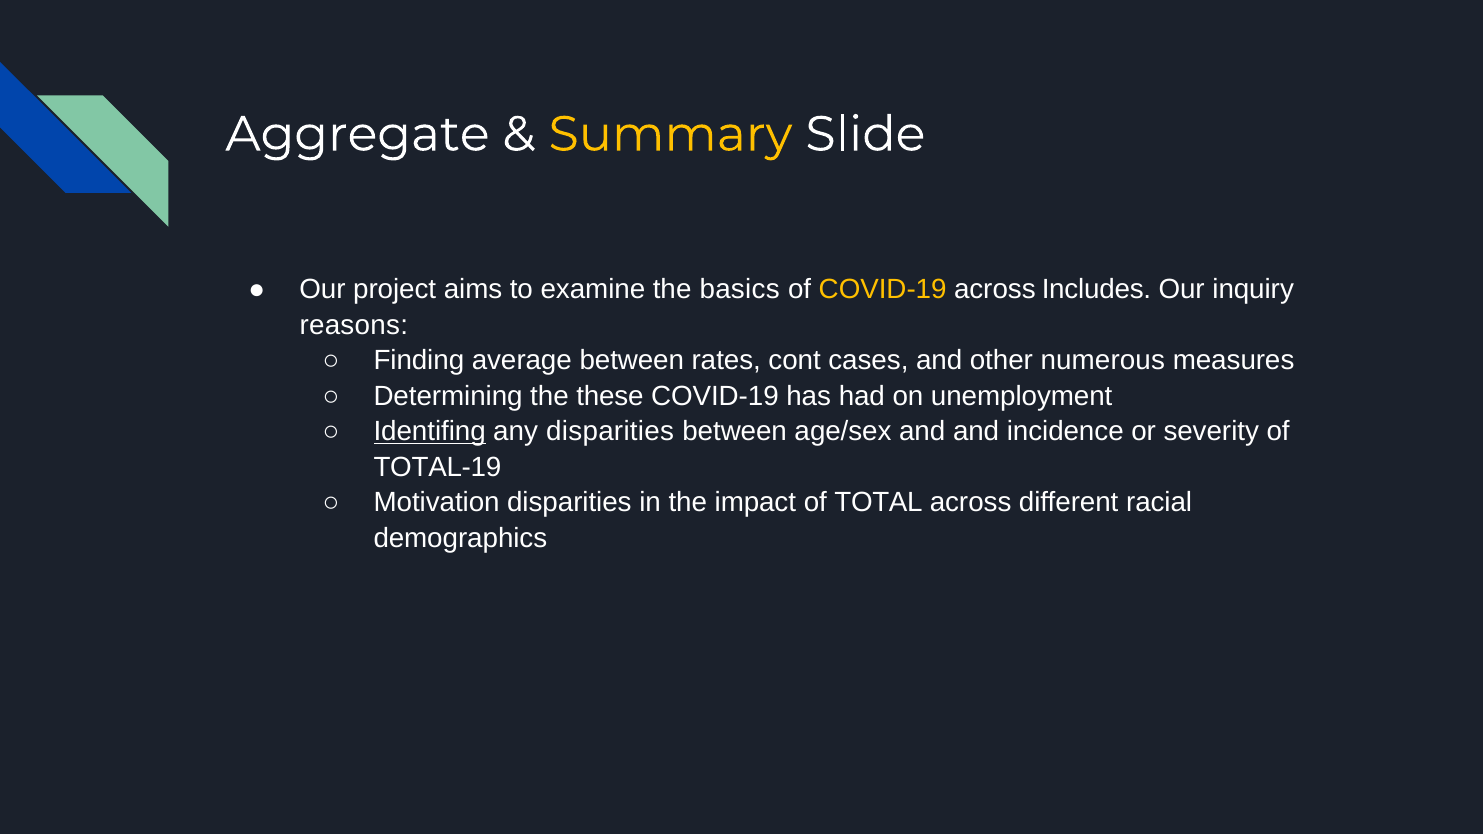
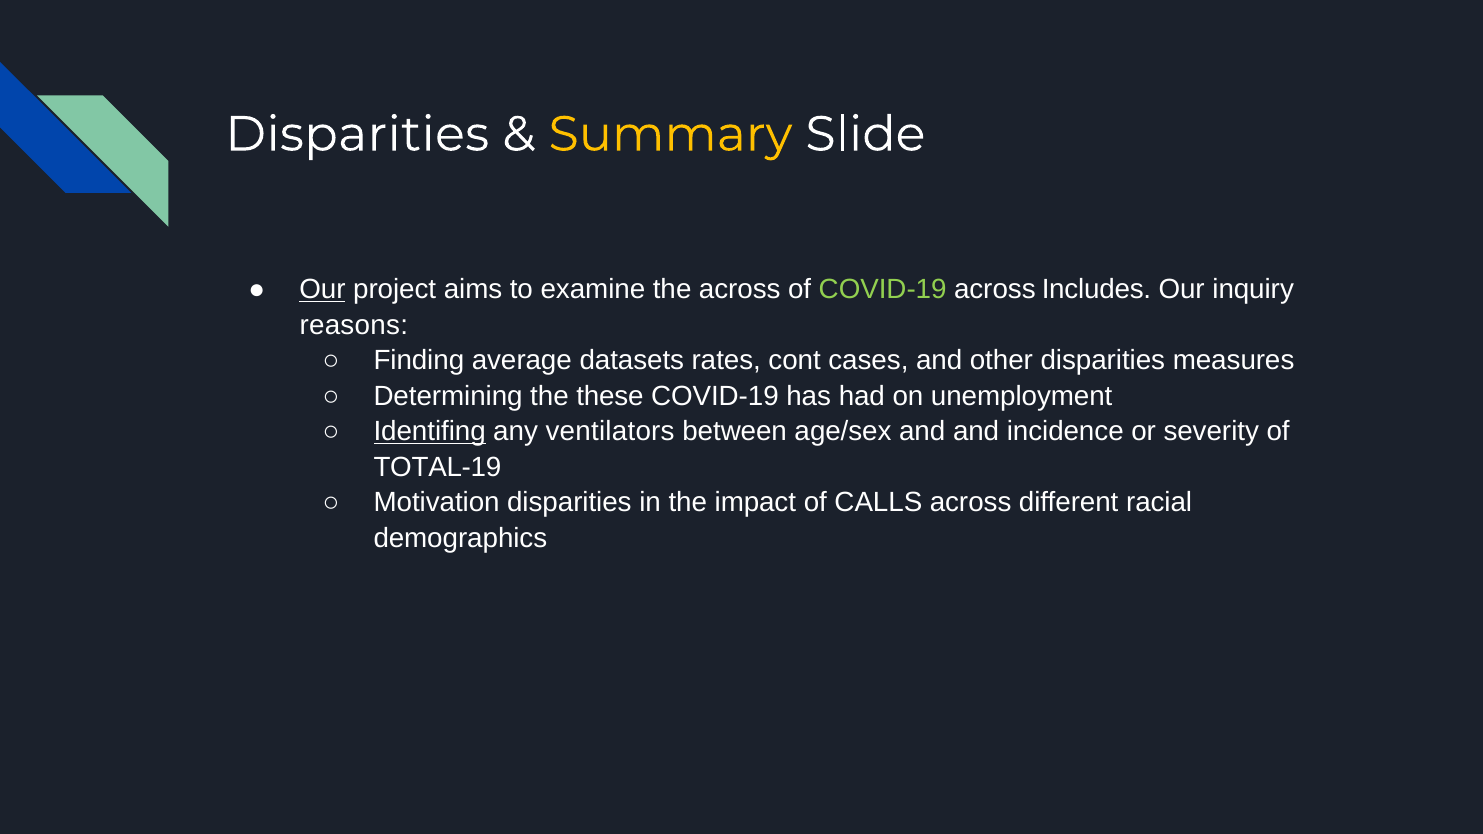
Aggregate at (357, 134): Aggregate -> Disparities
Our at (322, 289) underline: none -> present
the basics: basics -> across
COVID-19 at (883, 289) colour: yellow -> light green
average between: between -> datasets
other numerous: numerous -> disparities
any disparities: disparities -> ventilators
TOTAL: TOTAL -> CALLS
